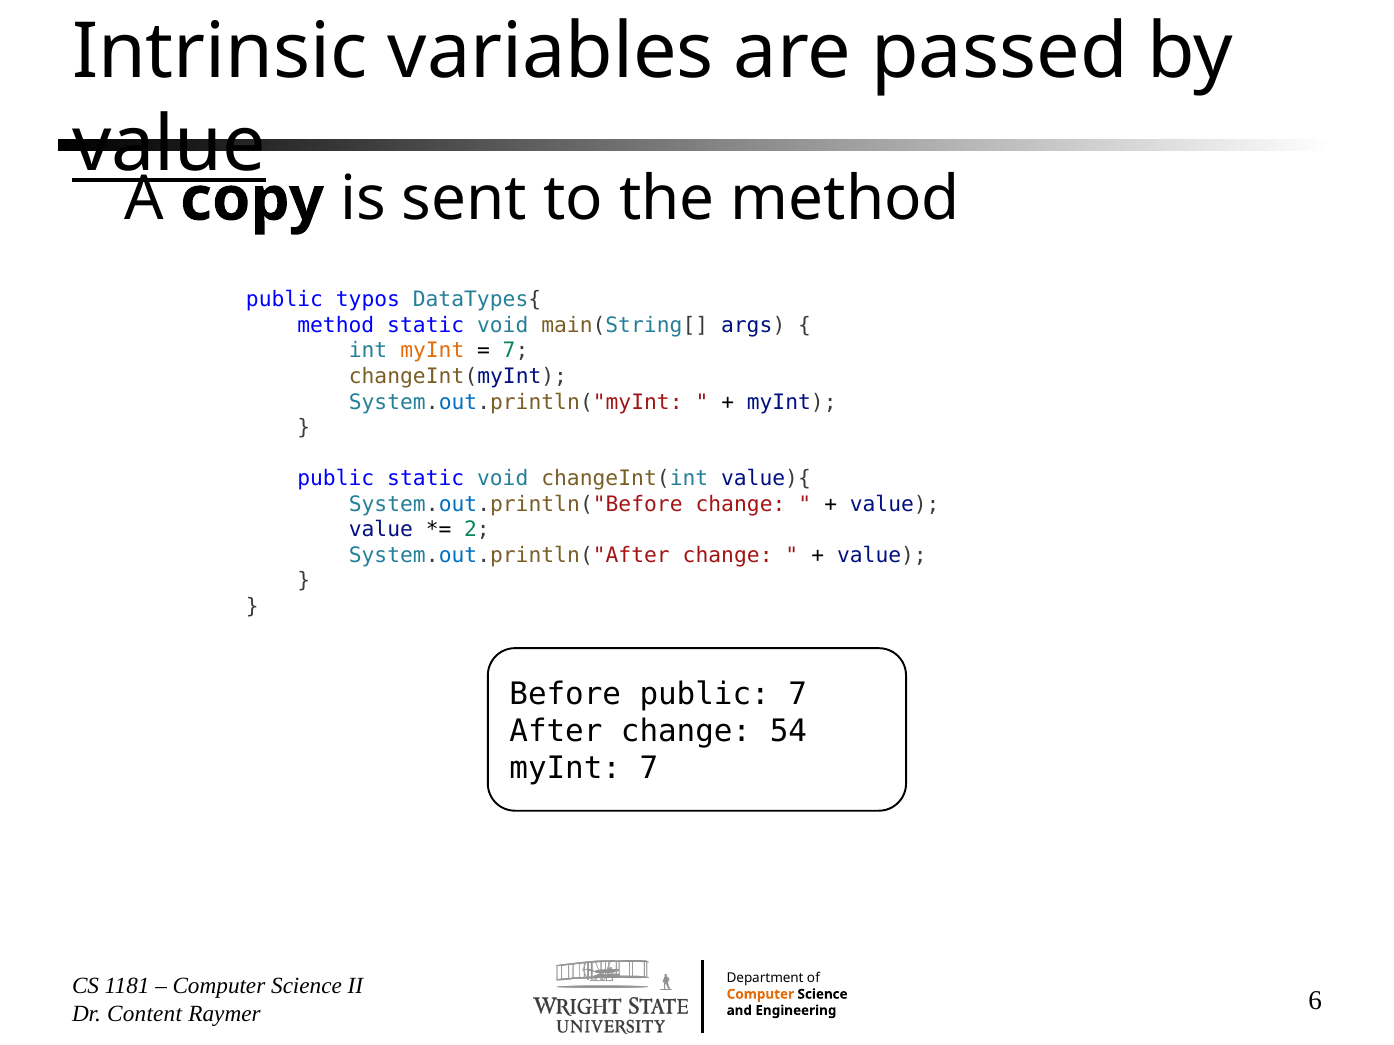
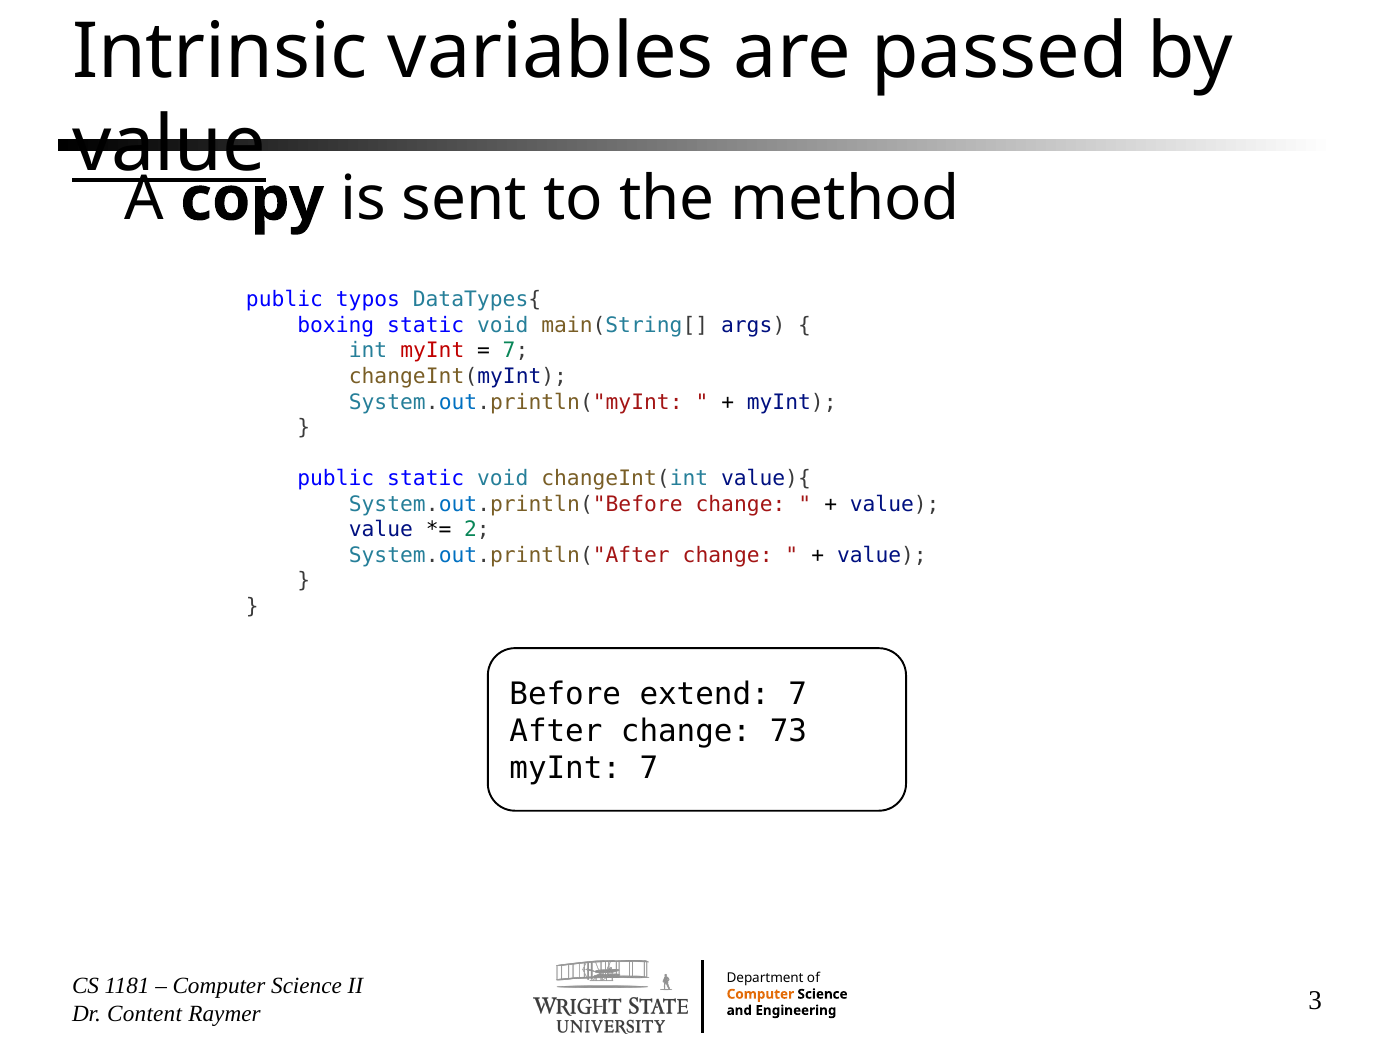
method at (336, 325): method -> boxing
myInt at (432, 351) colour: orange -> red
Before public: public -> extend
54: 54 -> 73
6: 6 -> 3
